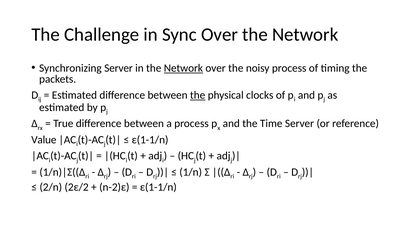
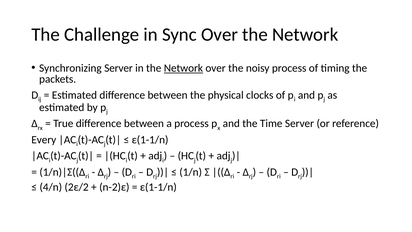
the at (198, 95) underline: present -> none
Value: Value -> Every
2/n: 2/n -> 4/n
